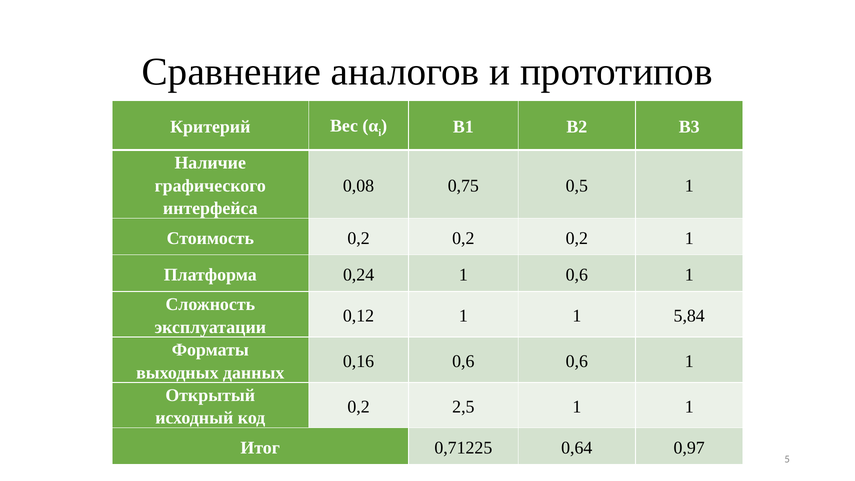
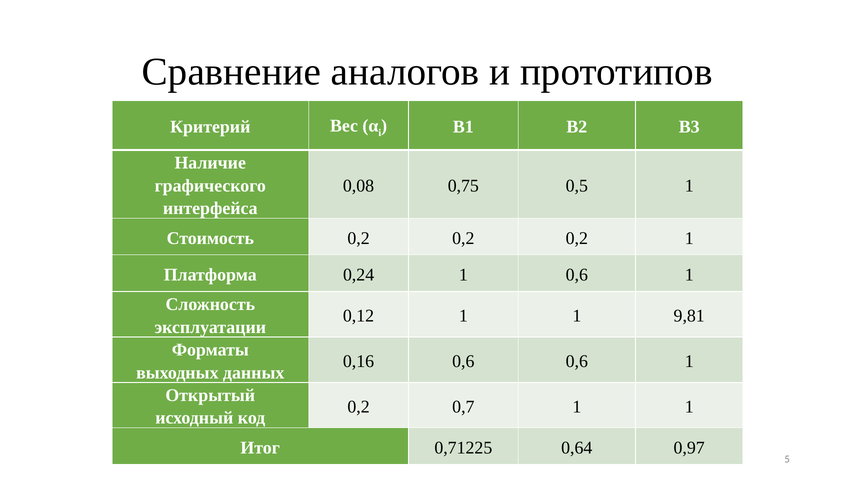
5,84: 5,84 -> 9,81
2,5: 2,5 -> 0,7
